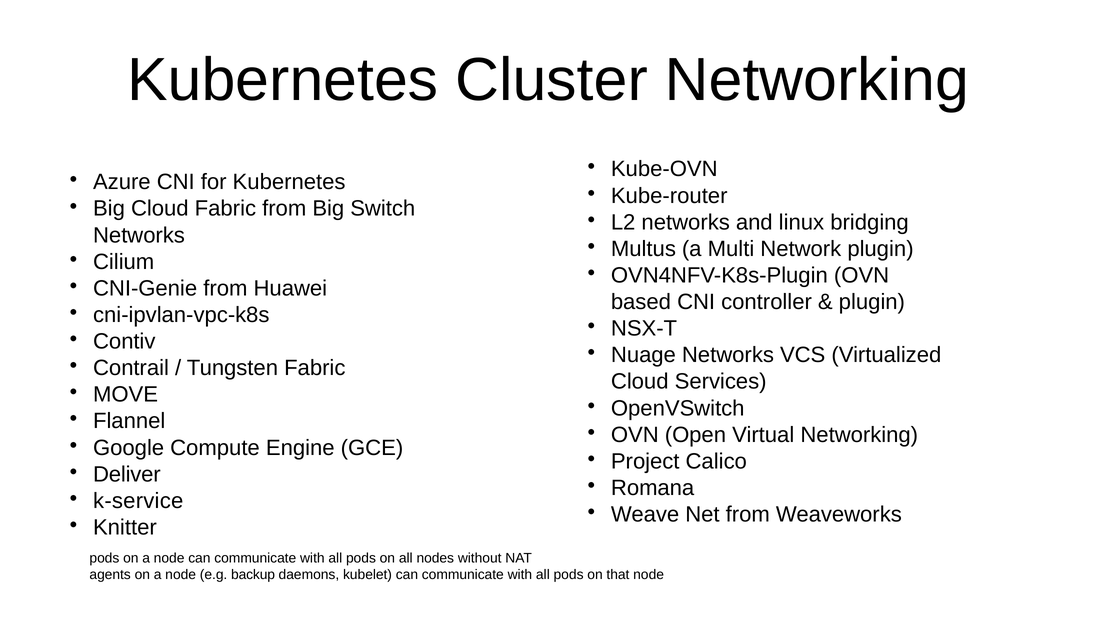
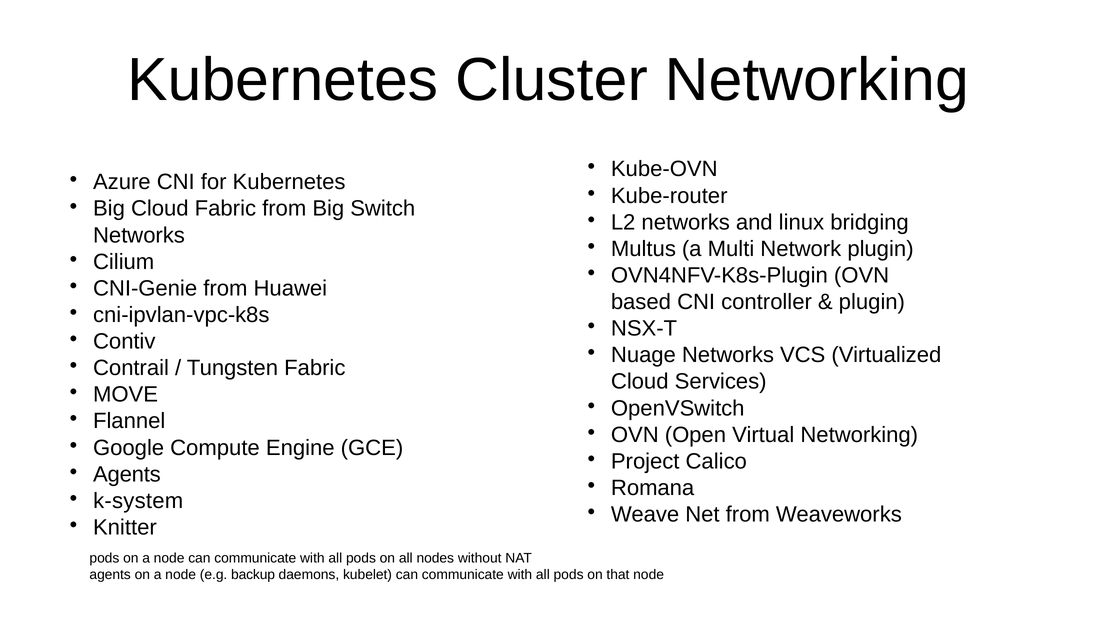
Deliver at (127, 474): Deliver -> Agents
k-service: k-service -> k-system
